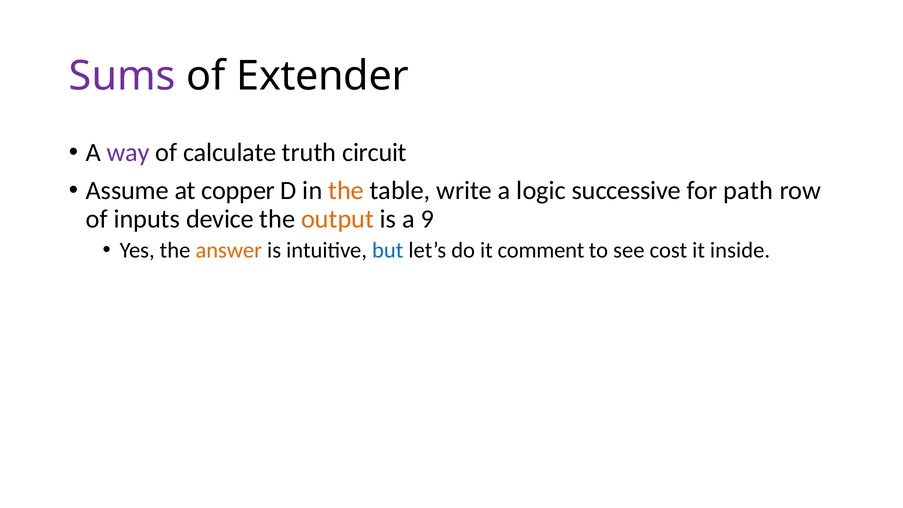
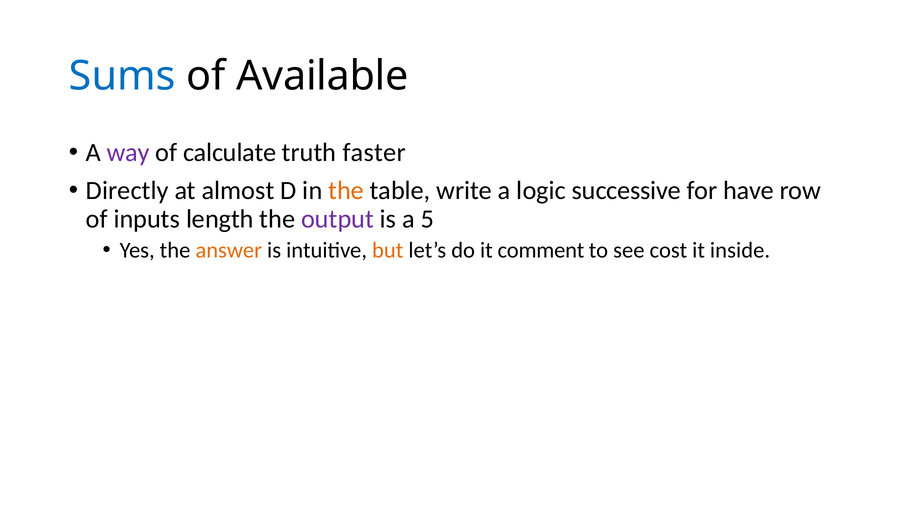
Sums colour: purple -> blue
Extender: Extender -> Available
circuit: circuit -> faster
Assume: Assume -> Directly
copper: copper -> almost
path: path -> have
device: device -> length
output colour: orange -> purple
9: 9 -> 5
but colour: blue -> orange
